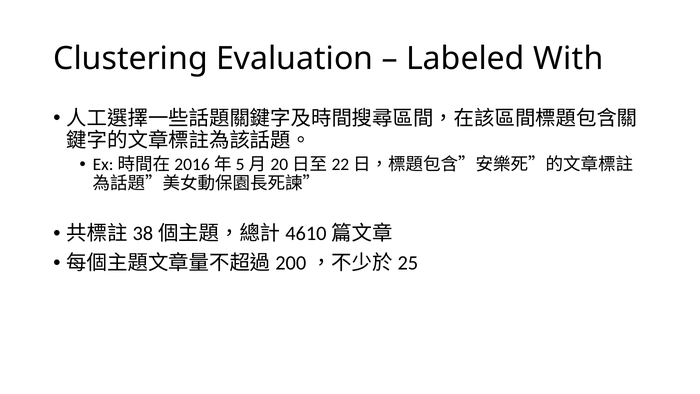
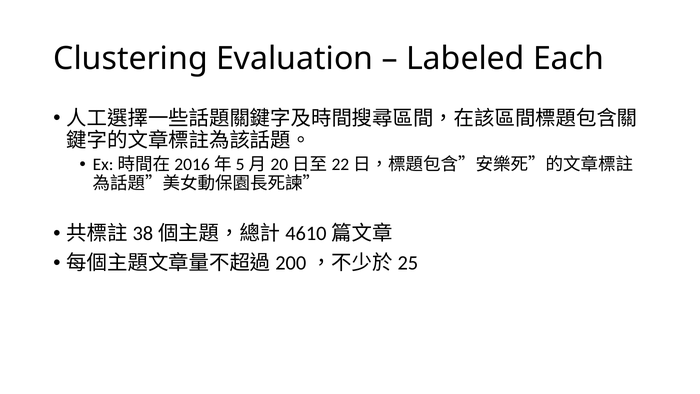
With: With -> Each
